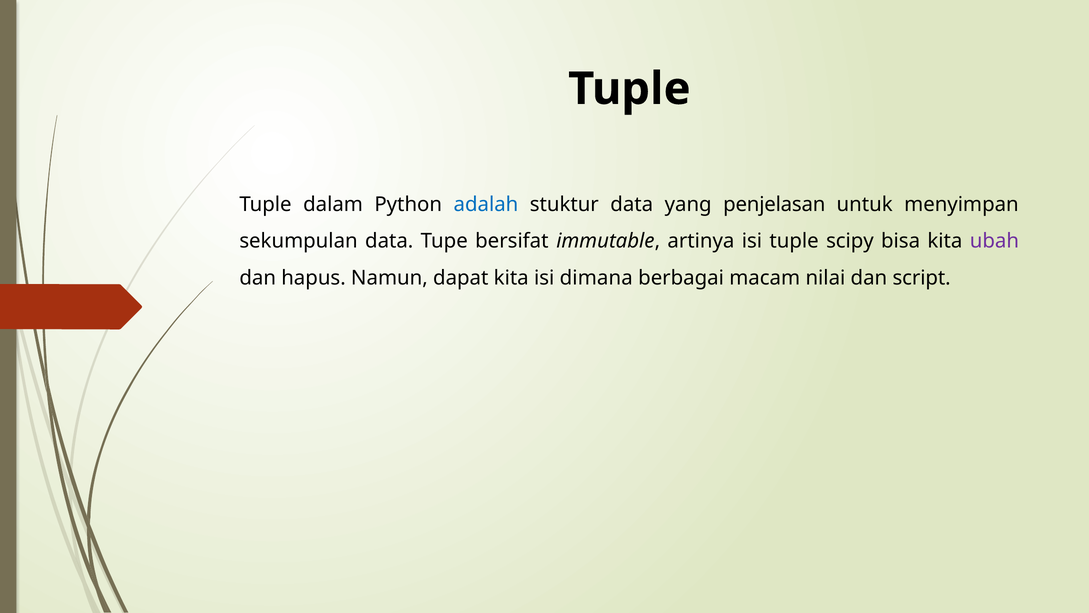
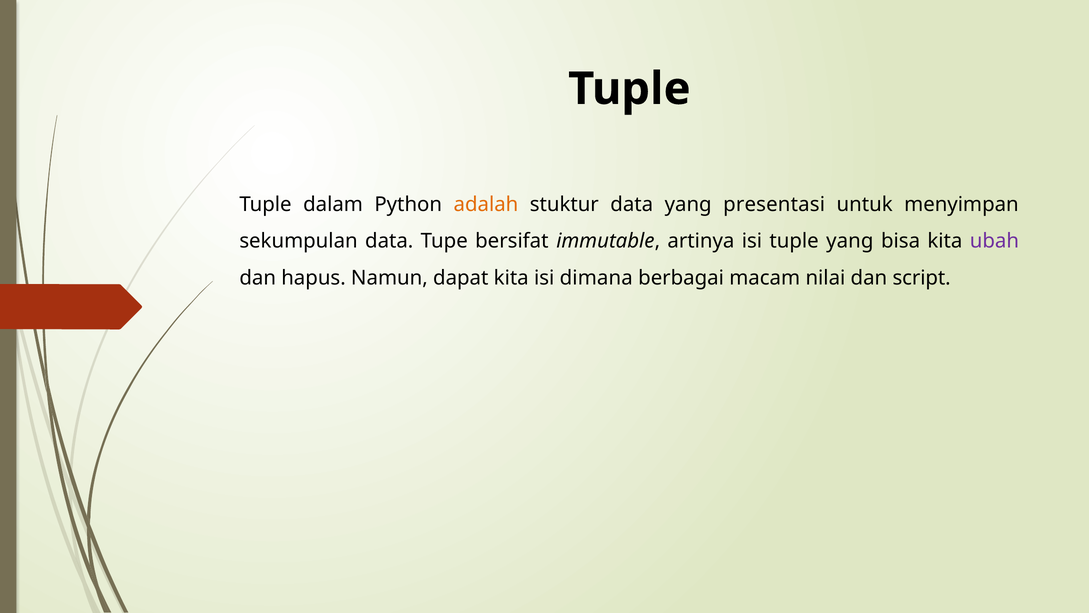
adalah colour: blue -> orange
penjelasan: penjelasan -> presentasi
tuple scipy: scipy -> yang
